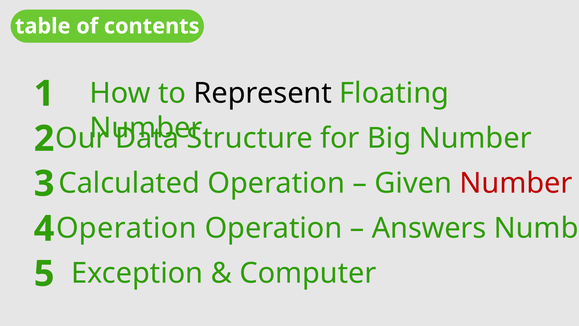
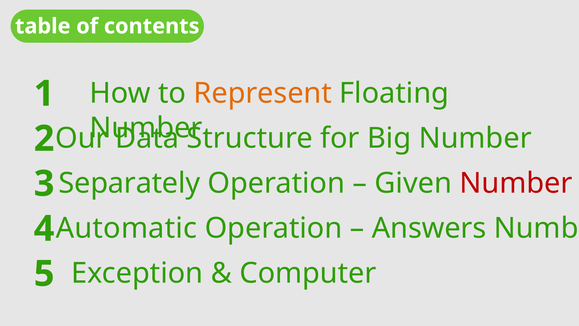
Represent colour: black -> orange
Calculated: Calculated -> Separately
4 Operation: Operation -> Automatic
